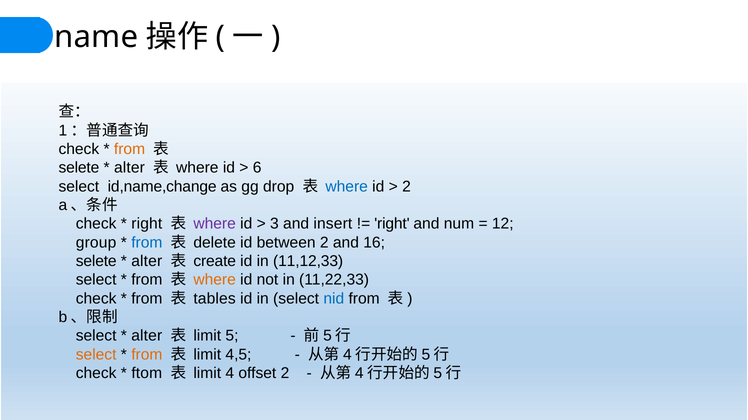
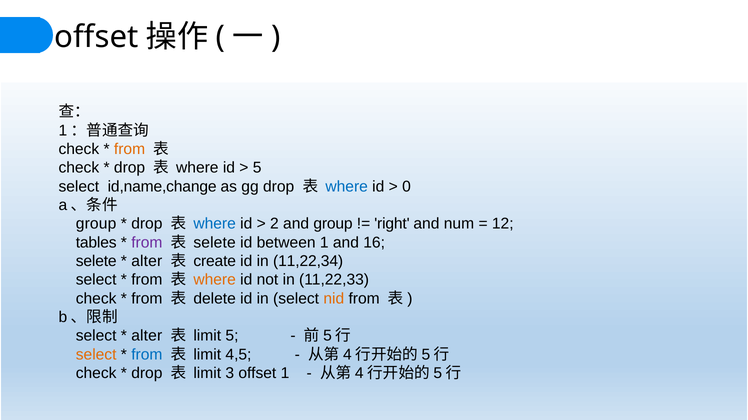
name at (96, 37): name -> offset
selete at (79, 168): selete -> check
alter at (129, 168): alter -> drop
6 at (257, 168): 6 -> 5
2 at (406, 187): 2 -> 0
check at (96, 224): check -> group
right at (147, 224): right -> drop
where at (215, 224) colour: purple -> blue
3: 3 -> 2
and insert: insert -> group
group: group -> tables
from at (147, 243) colour: blue -> purple
delete at (215, 243): delete -> selete
between 2: 2 -> 1
11,12,33: 11,12,33 -> 11,22,34
tables: tables -> delete
nid colour: blue -> orange
from at (147, 355) colour: orange -> blue
ftom at (147, 374): ftom -> drop
4: 4 -> 3
offset 2: 2 -> 1
